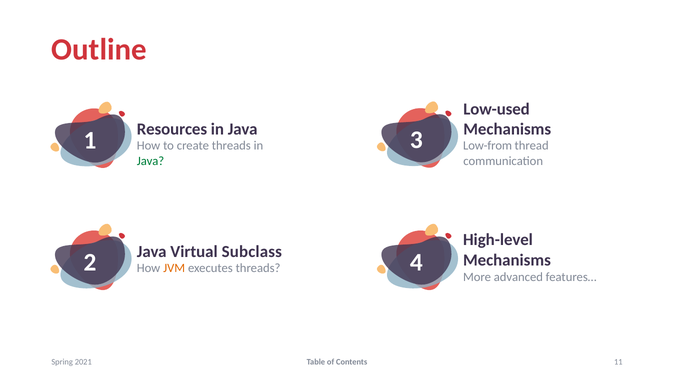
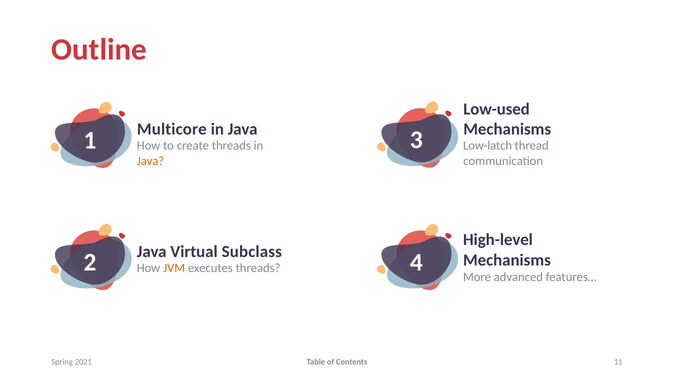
Resources: Resources -> Multicore
Low-from: Low-from -> Low-latch
Java at (150, 161) colour: green -> orange
